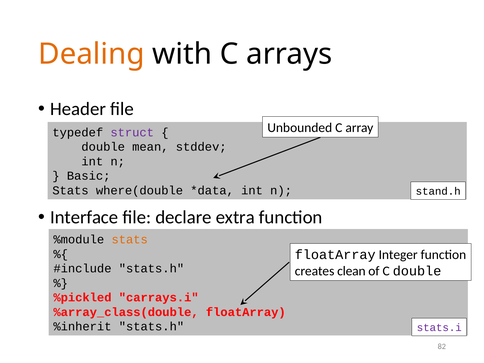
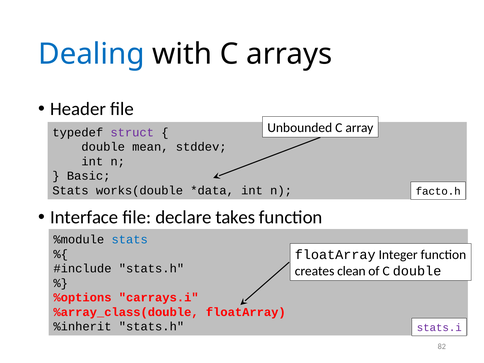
Dealing colour: orange -> blue
where(double: where(double -> works(double
stand.h: stand.h -> facto.h
extra: extra -> takes
stats at (130, 240) colour: orange -> blue
%pickled: %pickled -> %options
